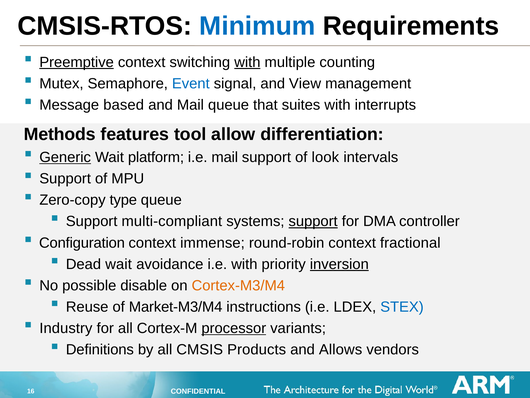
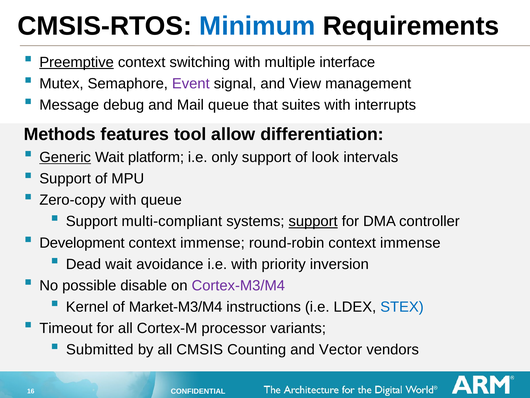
with at (247, 62) underline: present -> none
counting: counting -> interface
Event colour: blue -> purple
based: based -> debug
i.e mail: mail -> only
Zero-copy type: type -> with
Configuration: Configuration -> Development
round-robin context fractional: fractional -> immense
inversion underline: present -> none
Cortex-M3/M4 colour: orange -> purple
Reuse: Reuse -> Kernel
Industry: Industry -> Timeout
processor underline: present -> none
Definitions: Definitions -> Submitted
Products: Products -> Counting
Allows: Allows -> Vector
